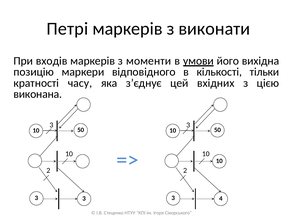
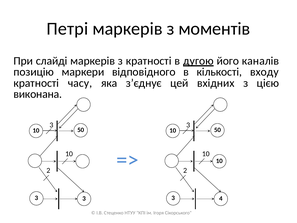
виконати: виконати -> моментів
входів: входів -> слайді
з моменти: моменти -> кратності
умови: умови -> дугою
вихідна: вихідна -> каналів
тільки: тільки -> входу
